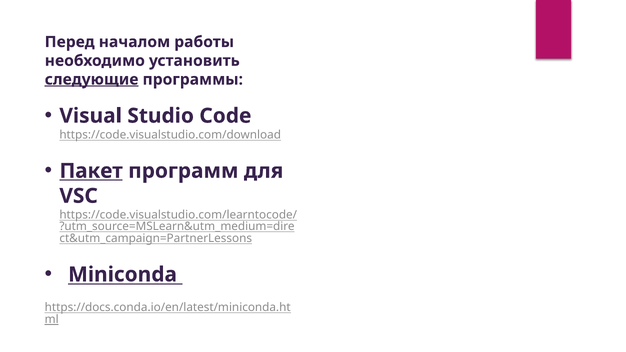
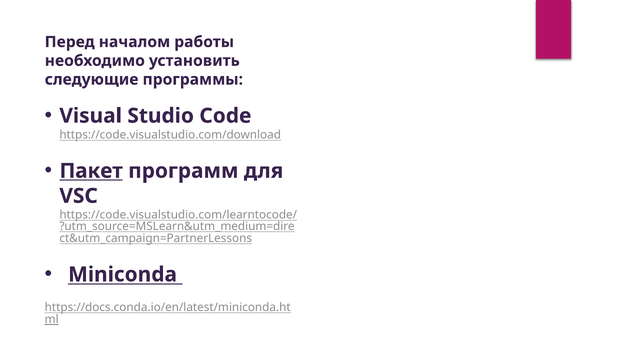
следующие underline: present -> none
